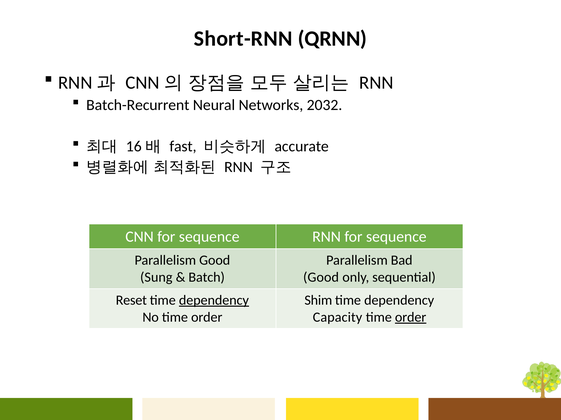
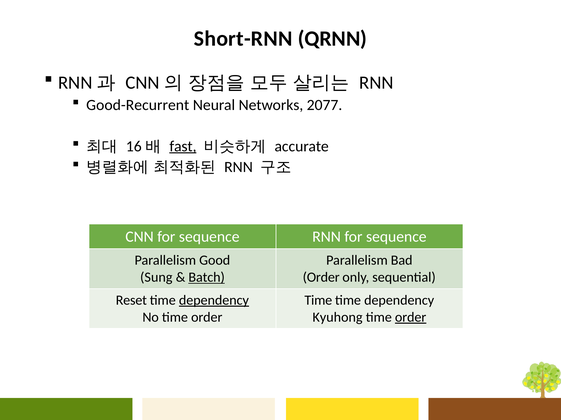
Batch-Recurrent: Batch-Recurrent -> Good-Recurrent
2032: 2032 -> 2077
fast underline: none -> present
Batch underline: none -> present
Good at (321, 278): Good -> Order
Shim at (318, 301): Shim -> Time
Capacity: Capacity -> Kyuhong
